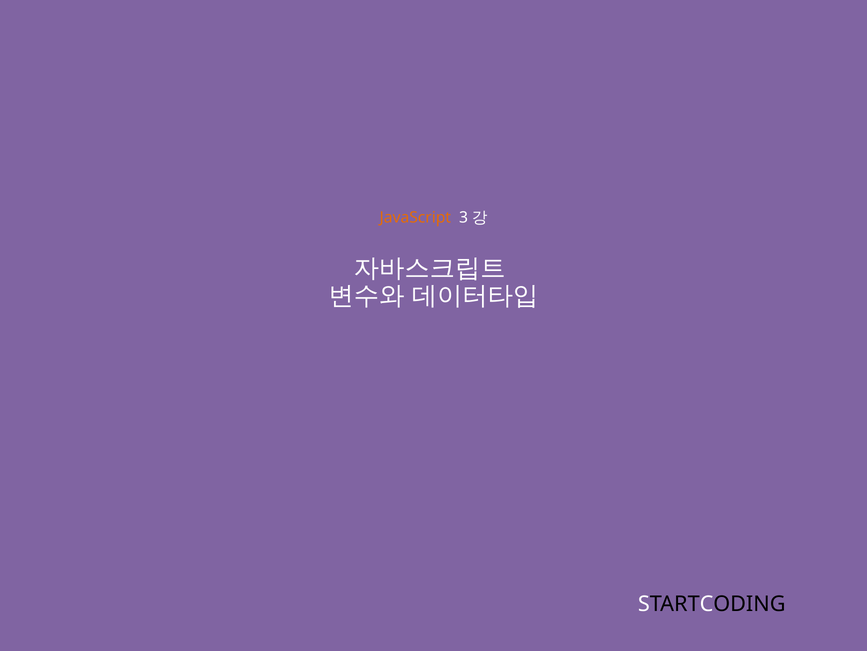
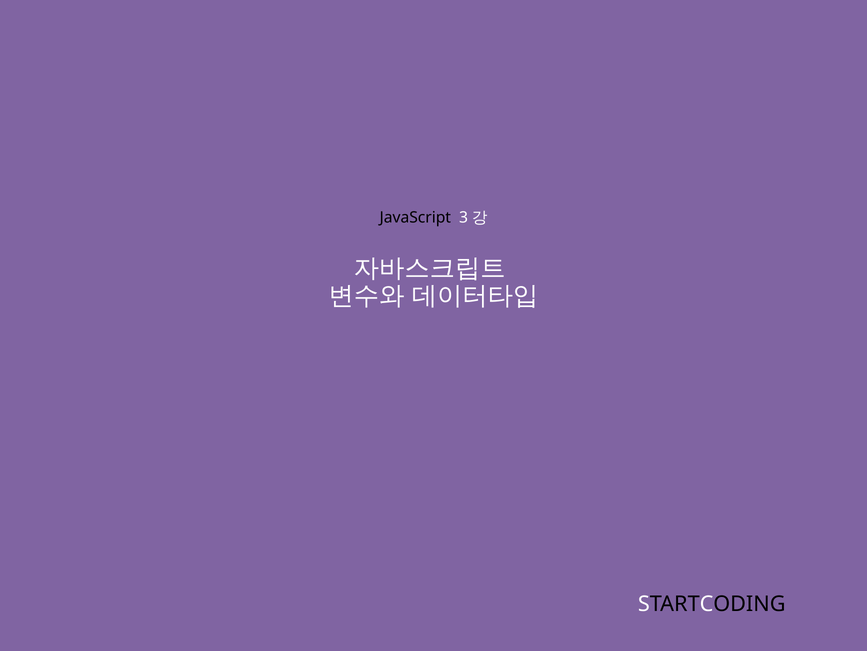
JavaScript colour: orange -> black
